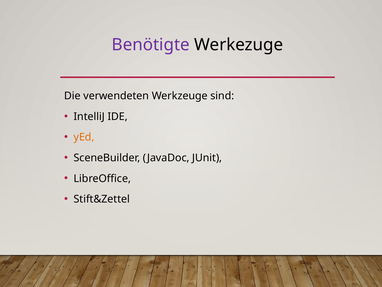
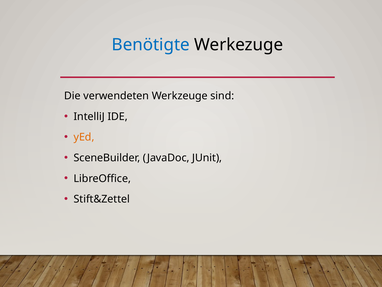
Benötigte colour: purple -> blue
